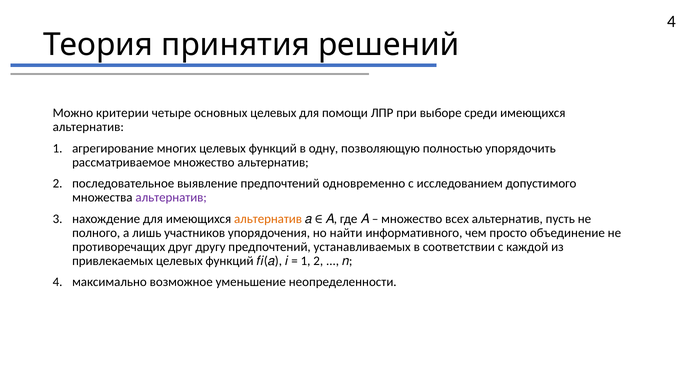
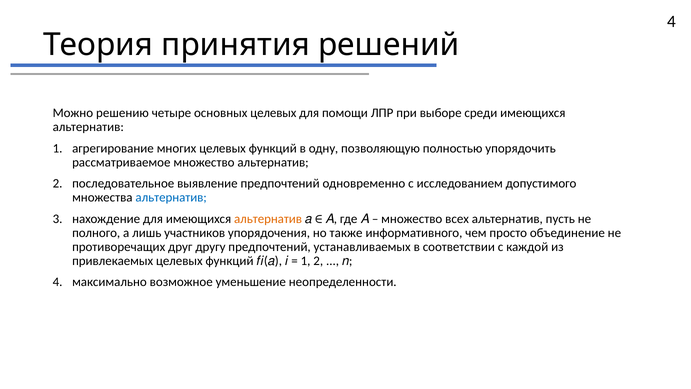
критерии: критерии -> решению
альтернатив at (171, 197) colour: purple -> blue
найти: найти -> также
